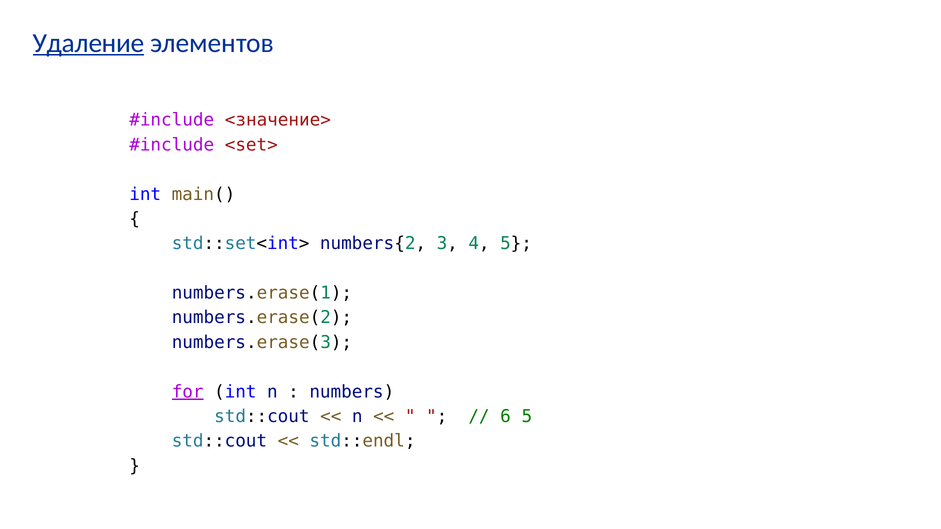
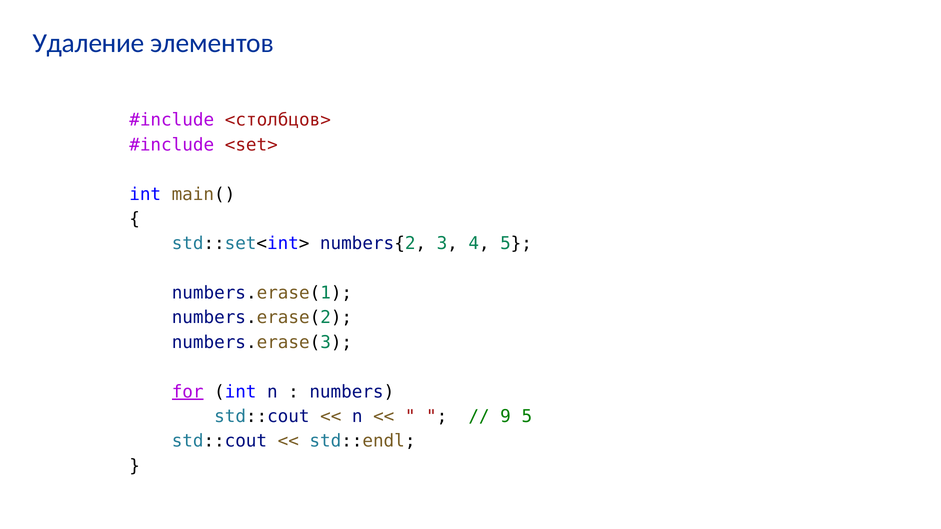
Удаление underline: present -> none
<значение>: <значение> -> <столбцов>
6: 6 -> 9
